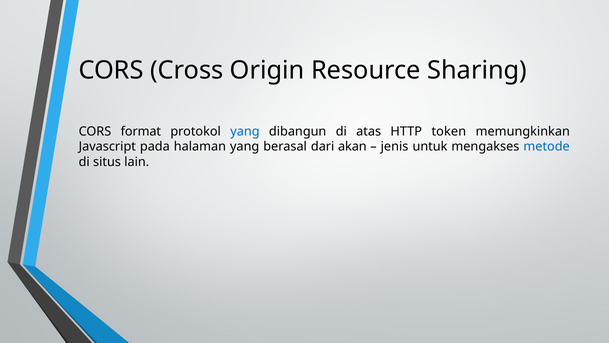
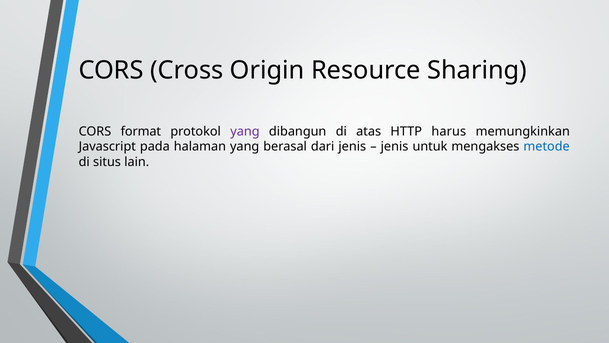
yang at (245, 131) colour: blue -> purple
token: token -> harus
dari akan: akan -> jenis
